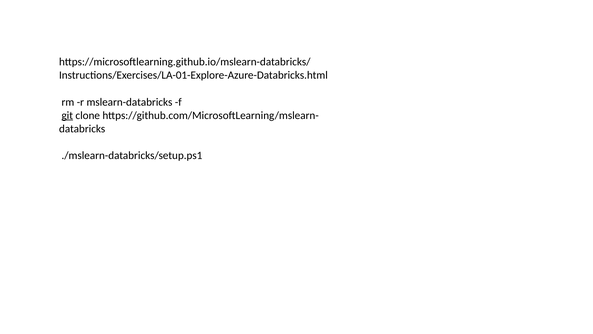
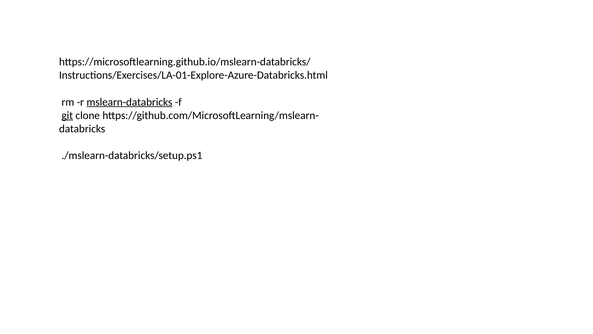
mslearn-databricks underline: none -> present
